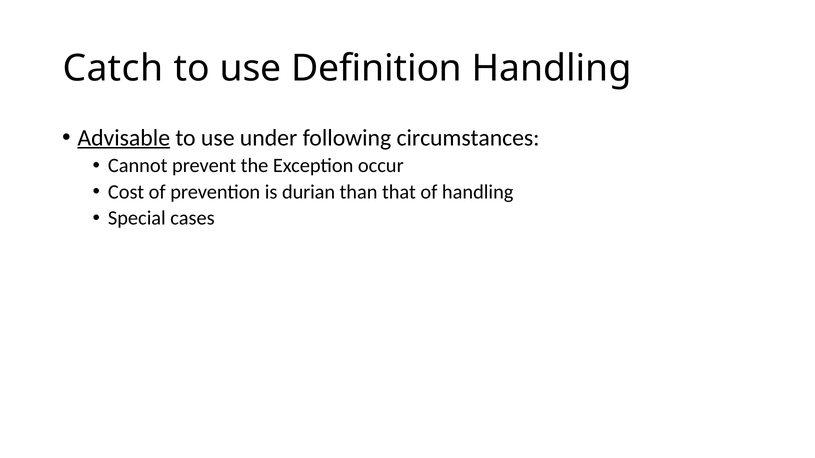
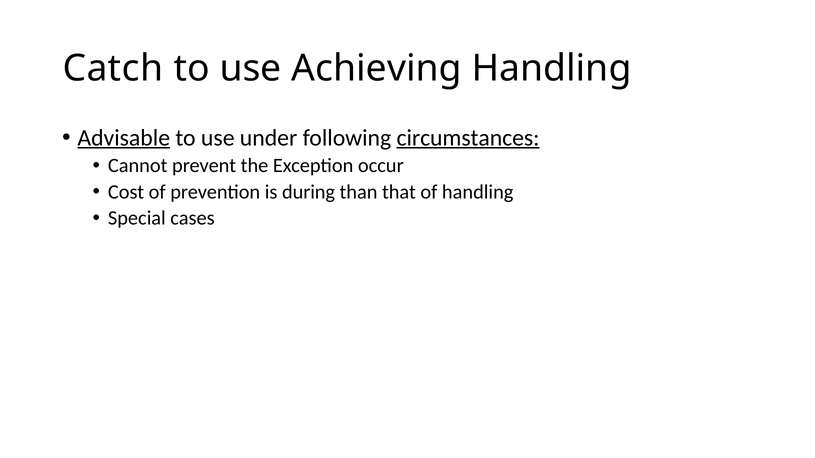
Definition: Definition -> Achieving
circumstances underline: none -> present
durian: durian -> during
